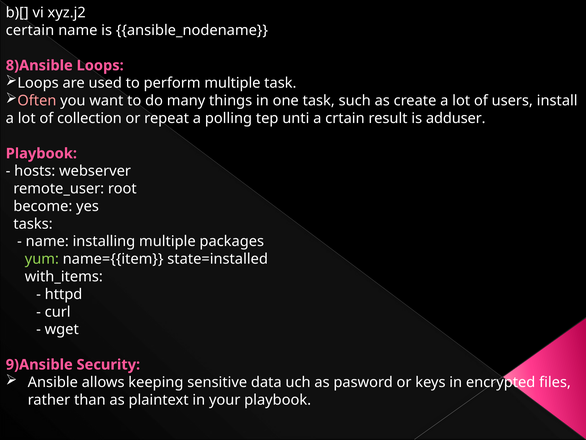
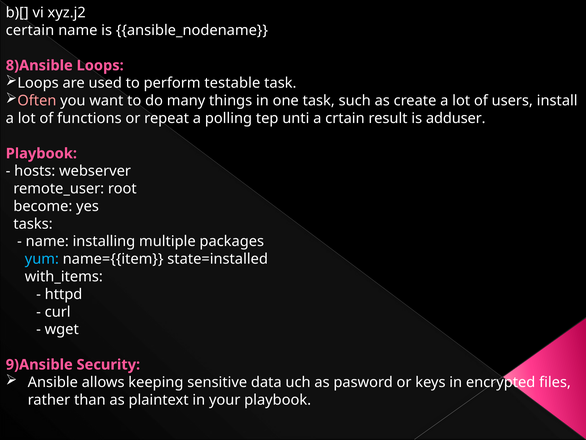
perform multiple: multiple -> testable
collection: collection -> functions
yum colour: light green -> light blue
